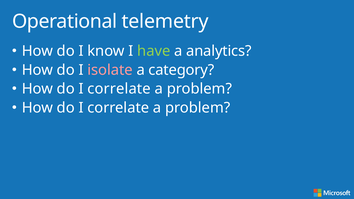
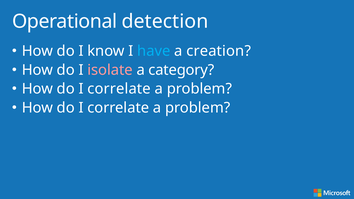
telemetry: telemetry -> detection
have colour: light green -> light blue
analytics: analytics -> creation
